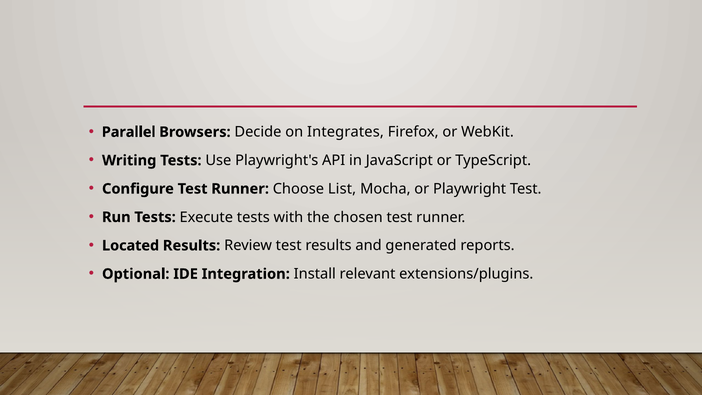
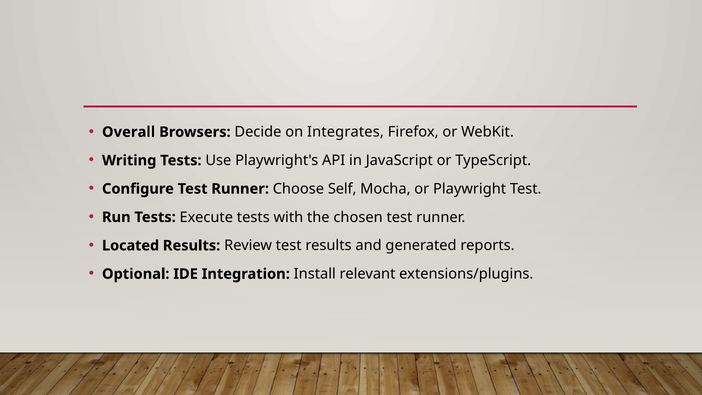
Parallel: Parallel -> Overall
List: List -> Self
